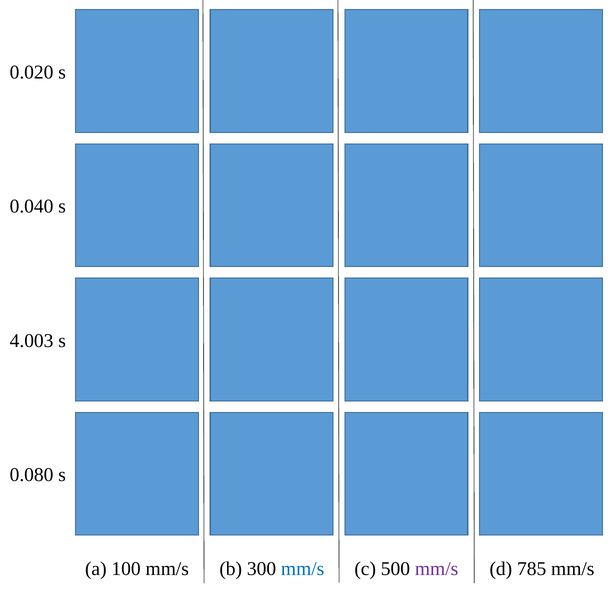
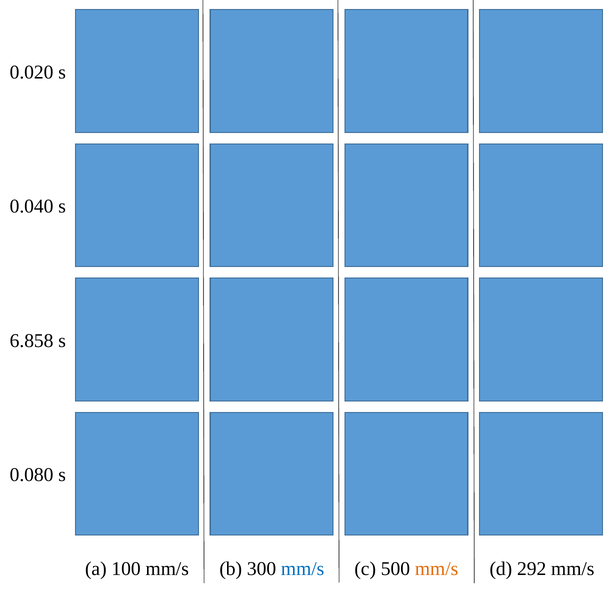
4.003: 4.003 -> 6.858
mm/s at (437, 569) colour: purple -> orange
785: 785 -> 292
